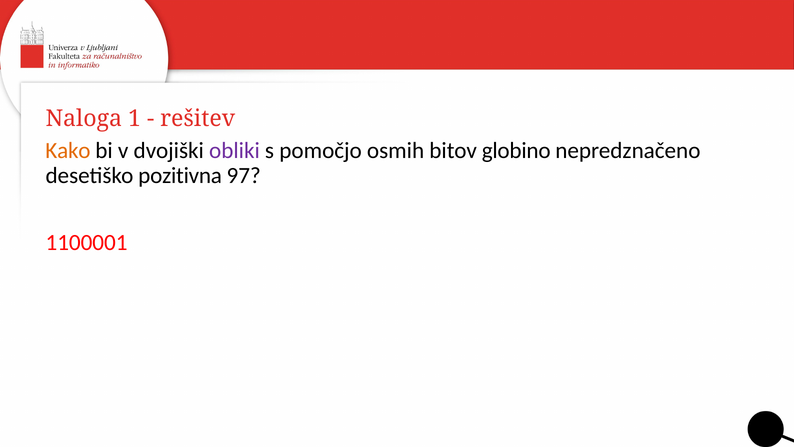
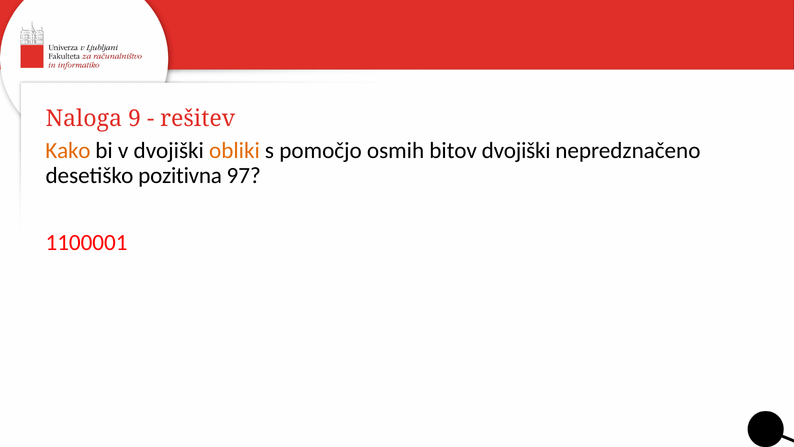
1: 1 -> 9
obliki colour: purple -> orange
bitov globino: globino -> dvojiški
